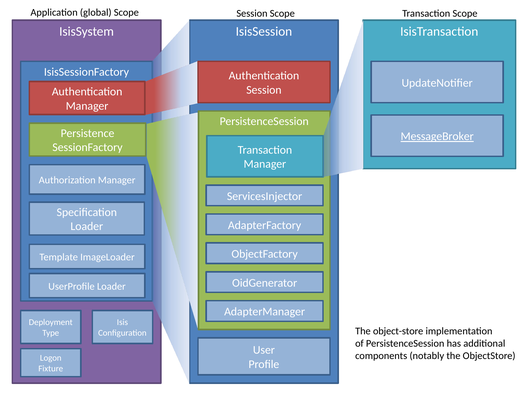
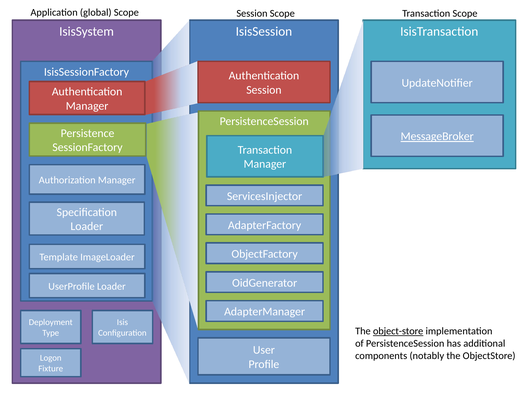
object-store underline: none -> present
